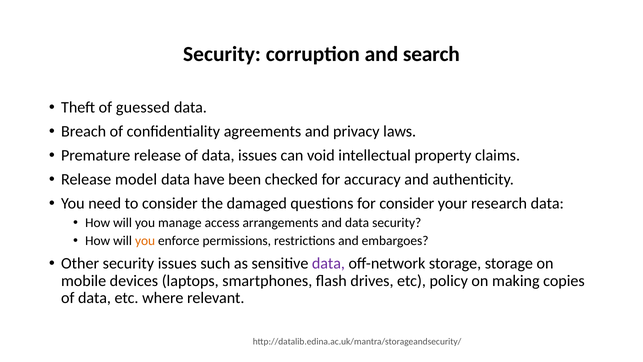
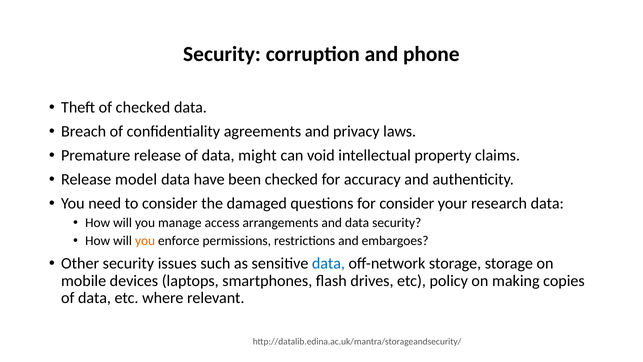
search: search -> phone
of guessed: guessed -> checked
data issues: issues -> might
data at (328, 263) colour: purple -> blue
